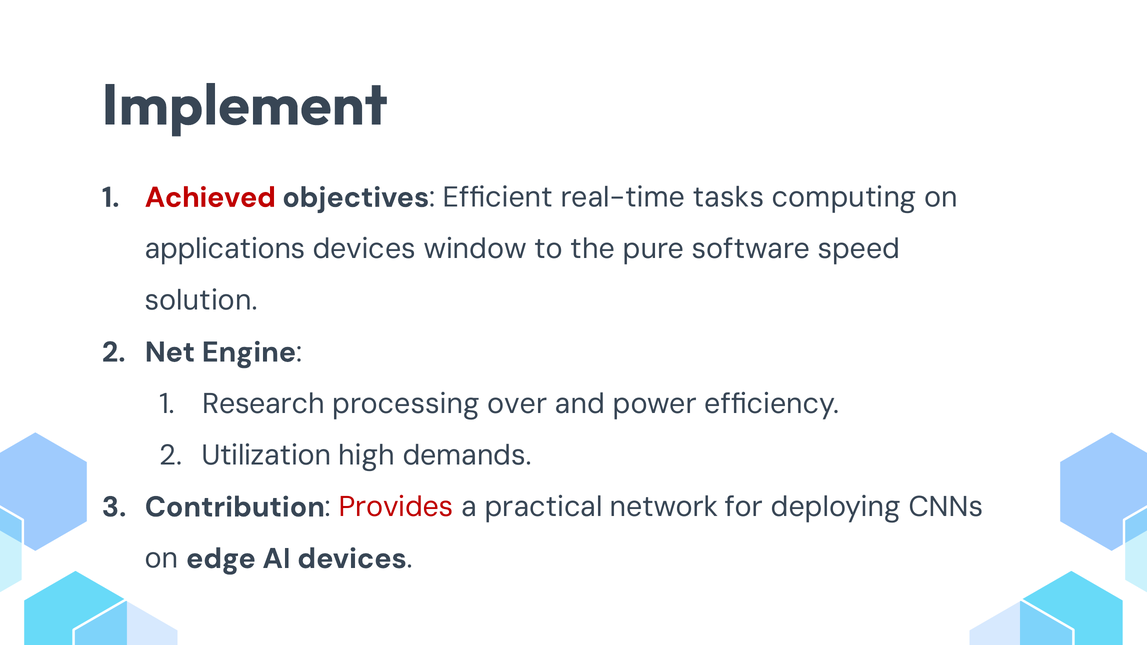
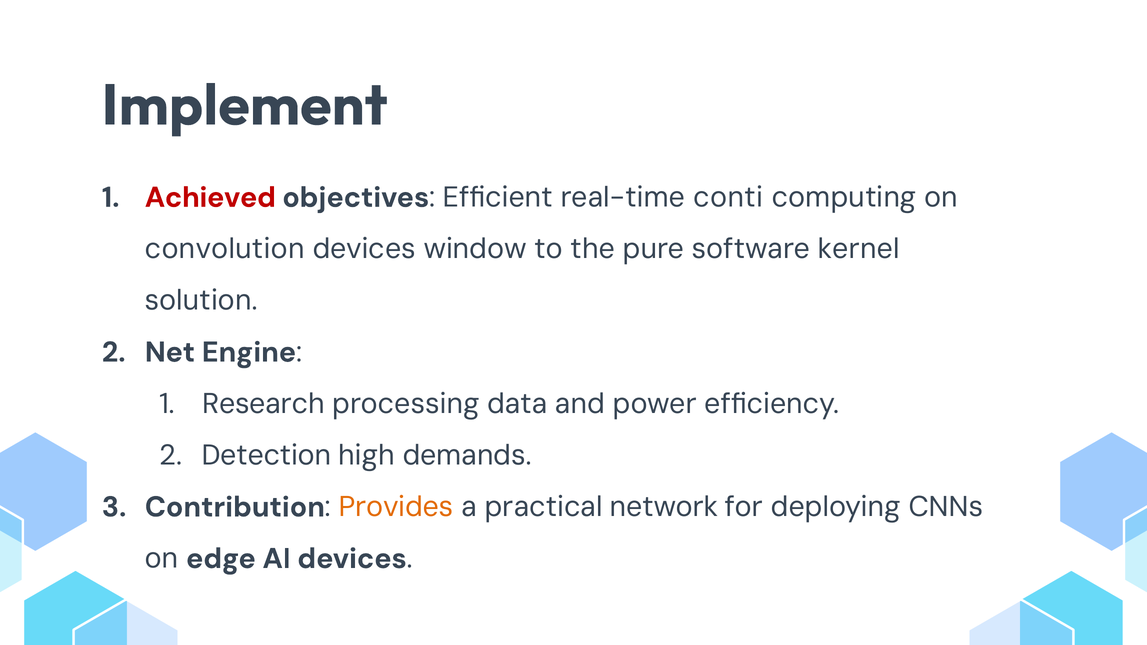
tasks: tasks -> conti
applications: applications -> convolution
speed: speed -> kernel
over: over -> data
Utilization: Utilization -> Detection
Provides colour: red -> orange
